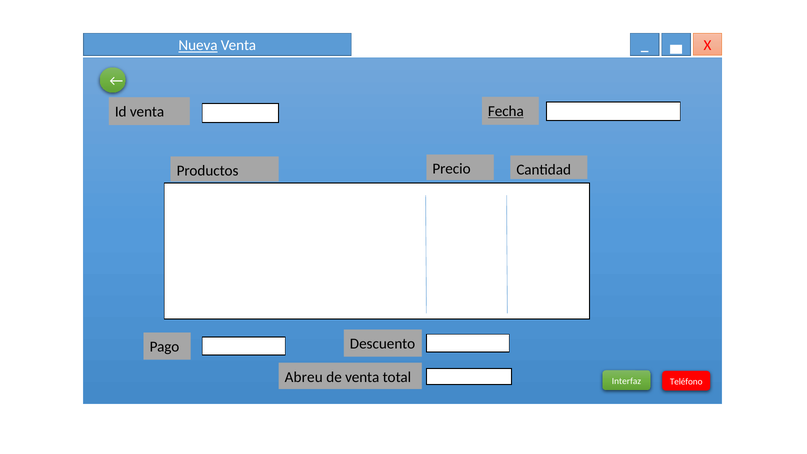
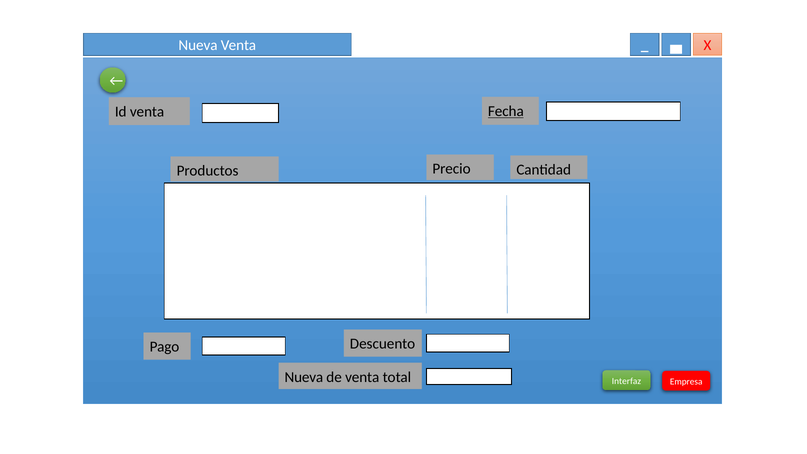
Nueva at (198, 45) underline: present -> none
Abreu at (304, 377): Abreu -> Nueva
Teléfono: Teléfono -> Empresa
